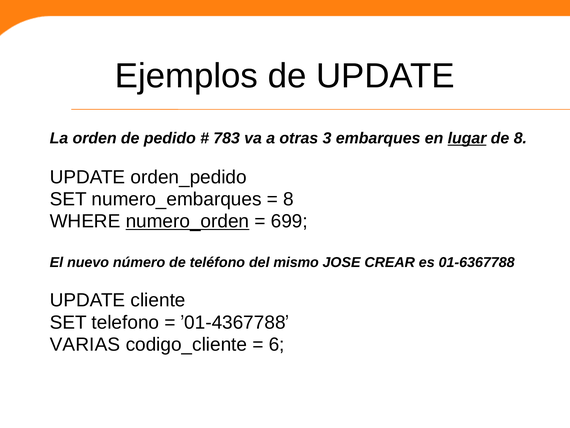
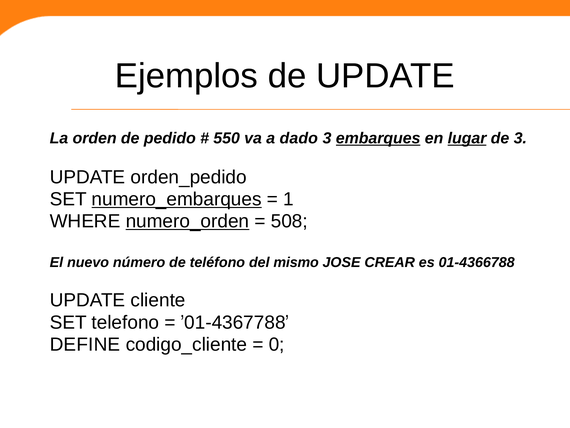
783: 783 -> 550
otras: otras -> dado
embarques underline: none -> present
de 8: 8 -> 3
numero_embarques underline: none -> present
8 at (288, 199): 8 -> 1
699: 699 -> 508
01-6367788: 01-6367788 -> 01-4366788
VARIAS: VARIAS -> DEFINE
6: 6 -> 0
